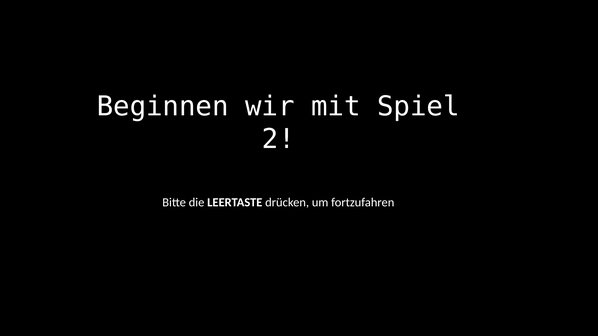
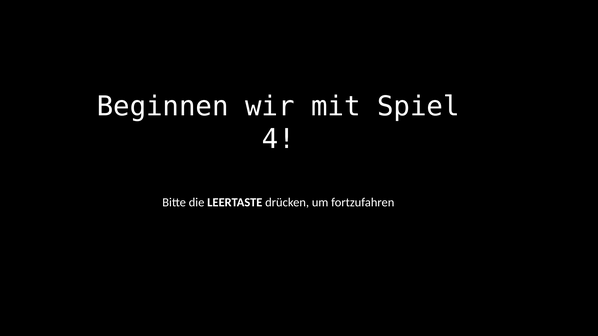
2: 2 -> 4
